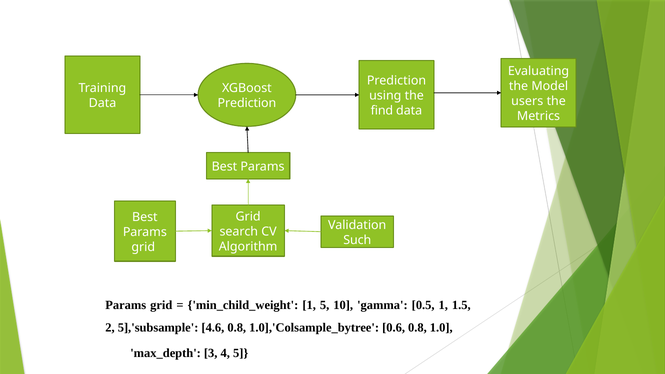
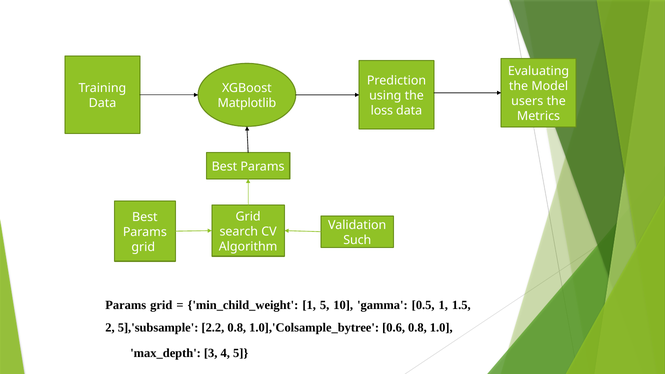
Prediction at (247, 103): Prediction -> Matplotlib
find: find -> loss
4.6: 4.6 -> 2.2
